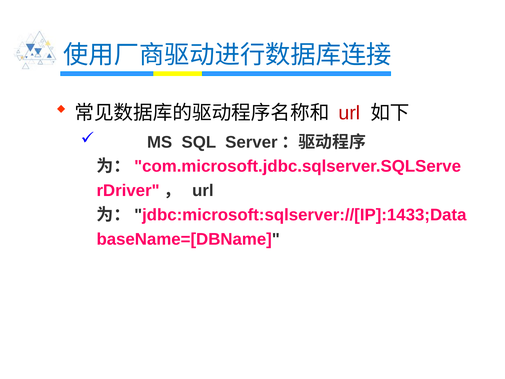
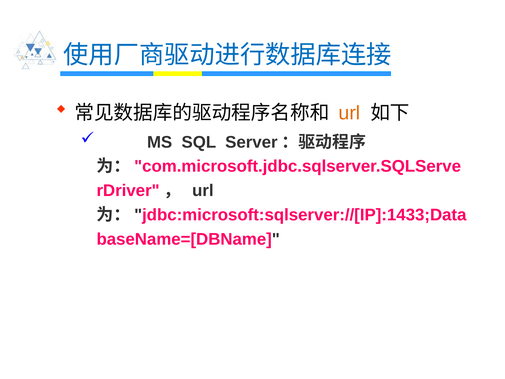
url at (349, 113) colour: red -> orange
